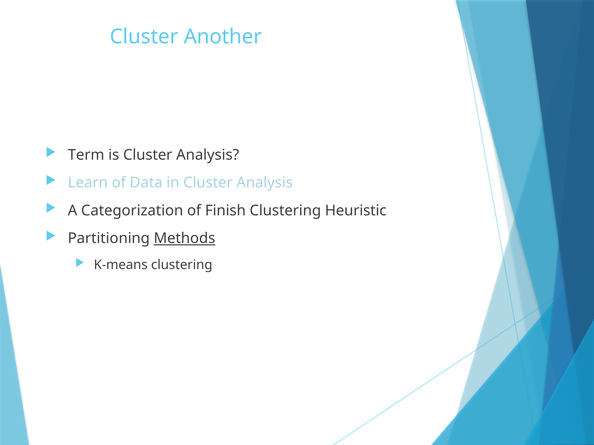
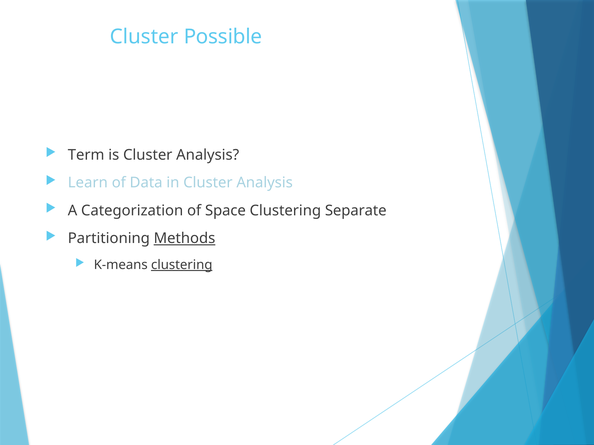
Another: Another -> Possible
Finish: Finish -> Space
Heuristic: Heuristic -> Separate
clustering at (182, 265) underline: none -> present
